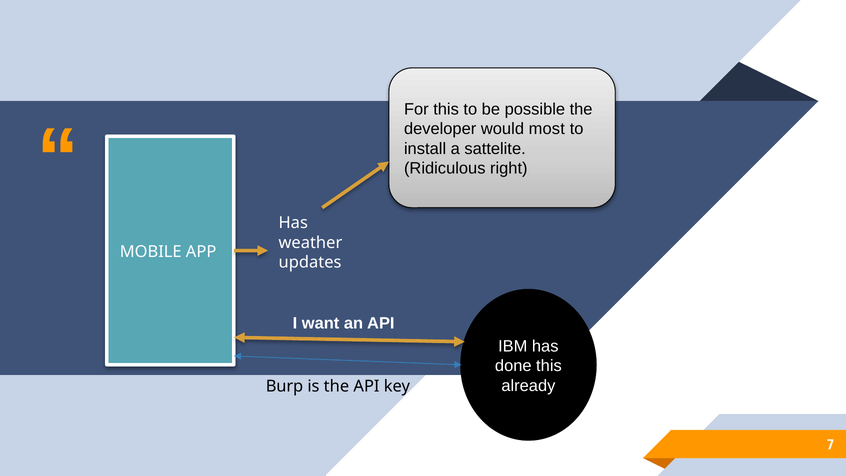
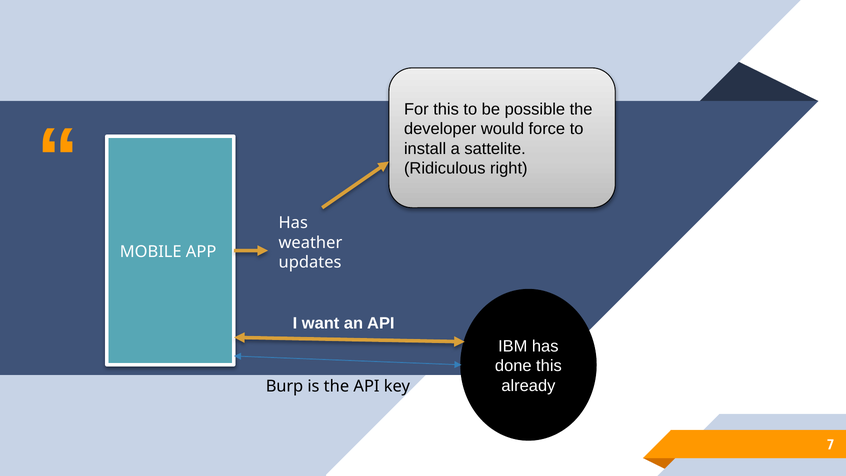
most: most -> force
